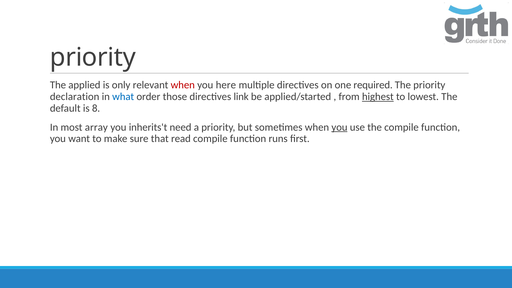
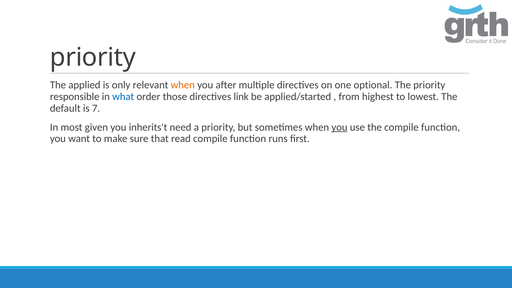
when at (183, 85) colour: red -> orange
here: here -> after
required: required -> optional
declaration: declaration -> responsible
highest underline: present -> none
8: 8 -> 7
array: array -> given
